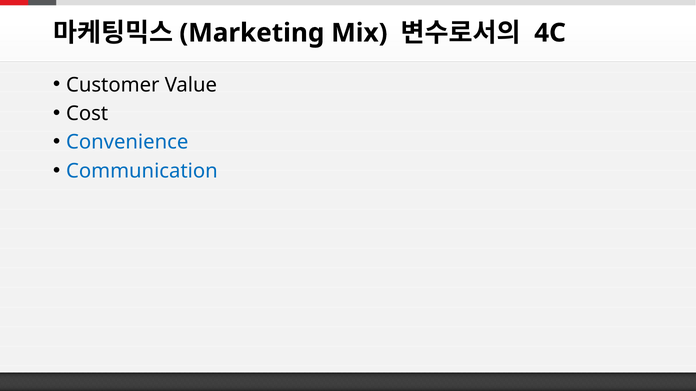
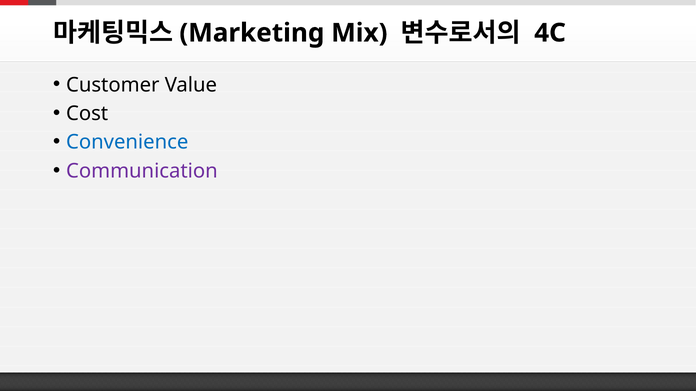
Communication colour: blue -> purple
